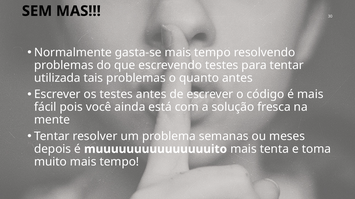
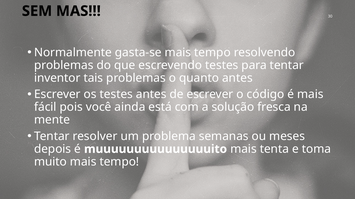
utilizada: utilizada -> inventor
